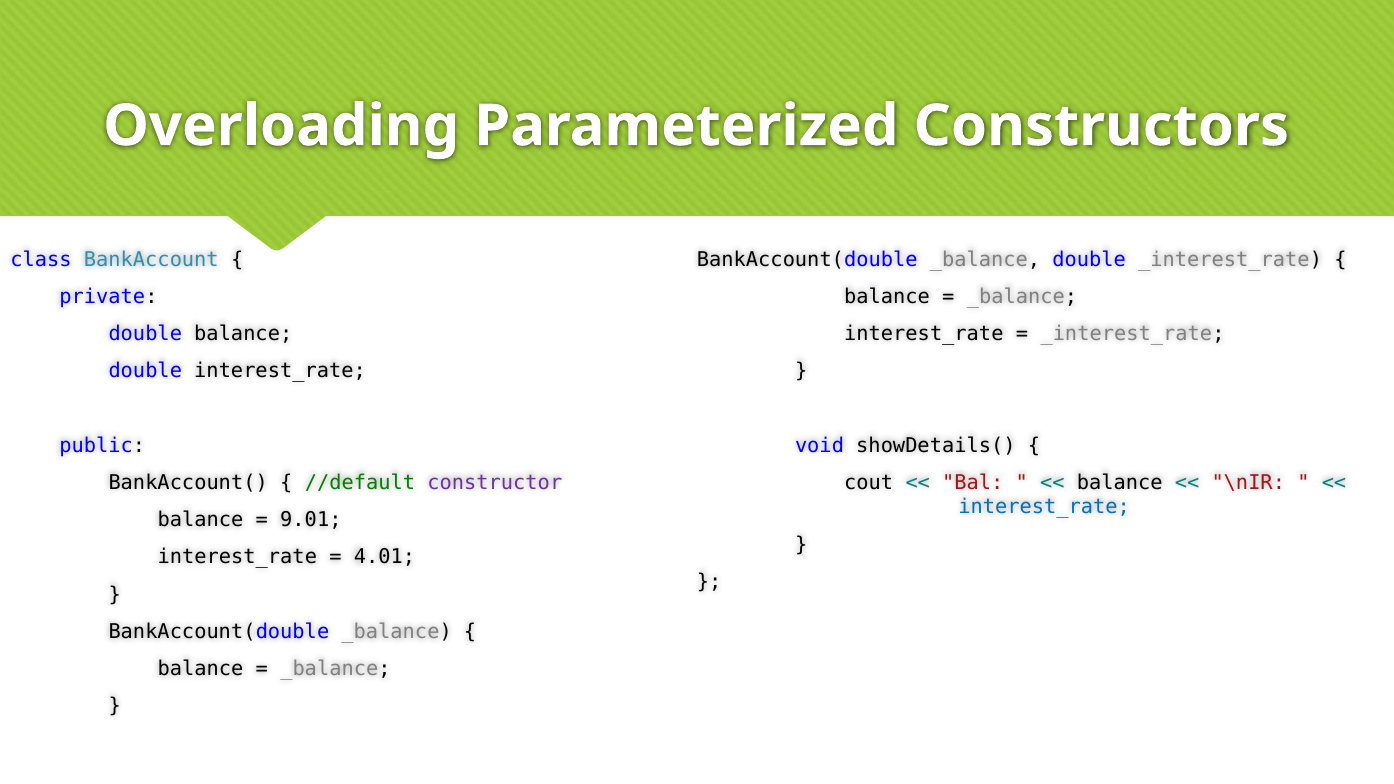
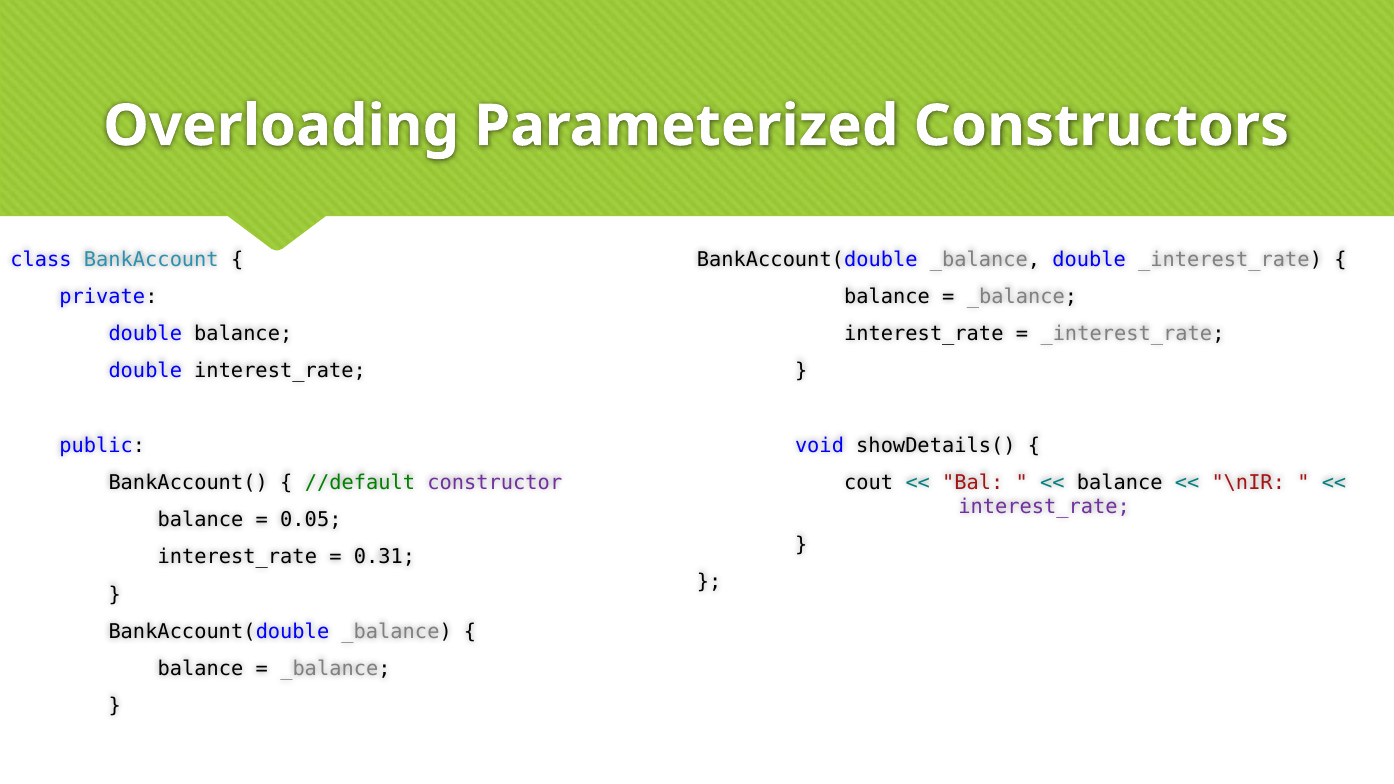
interest_rate at (1044, 507) colour: blue -> purple
9.01: 9.01 -> 0.05
4.01: 4.01 -> 0.31
